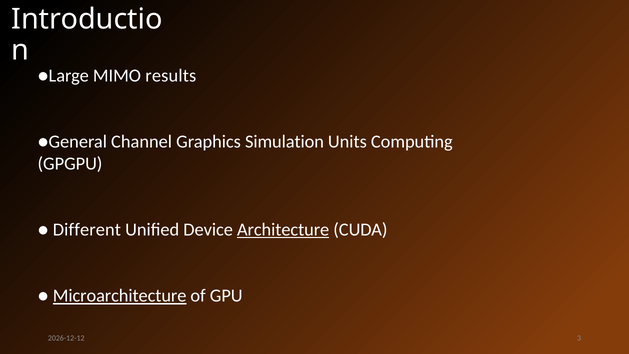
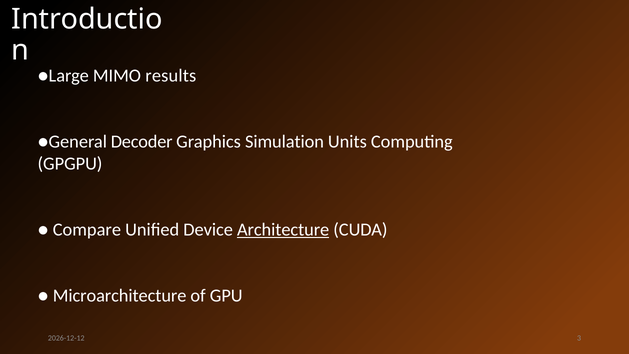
Channel: Channel -> Decoder
Different: Different -> Compare
Microarchitecture underline: present -> none
